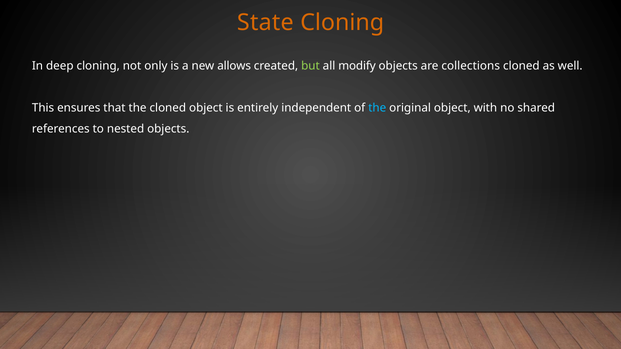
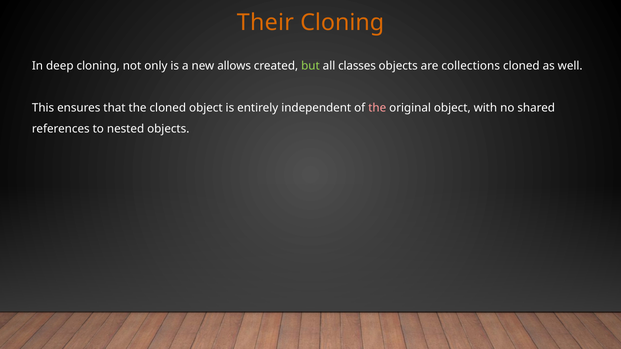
State: State -> Their
modify: modify -> classes
the at (377, 108) colour: light blue -> pink
